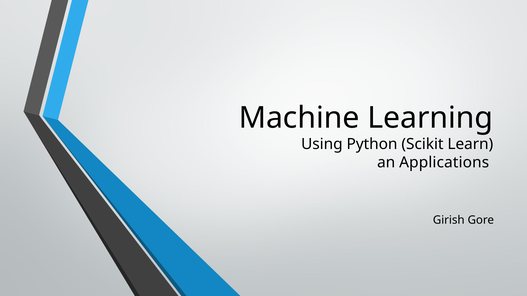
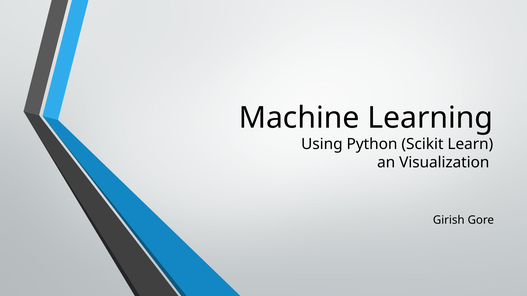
Applications: Applications -> Visualization
